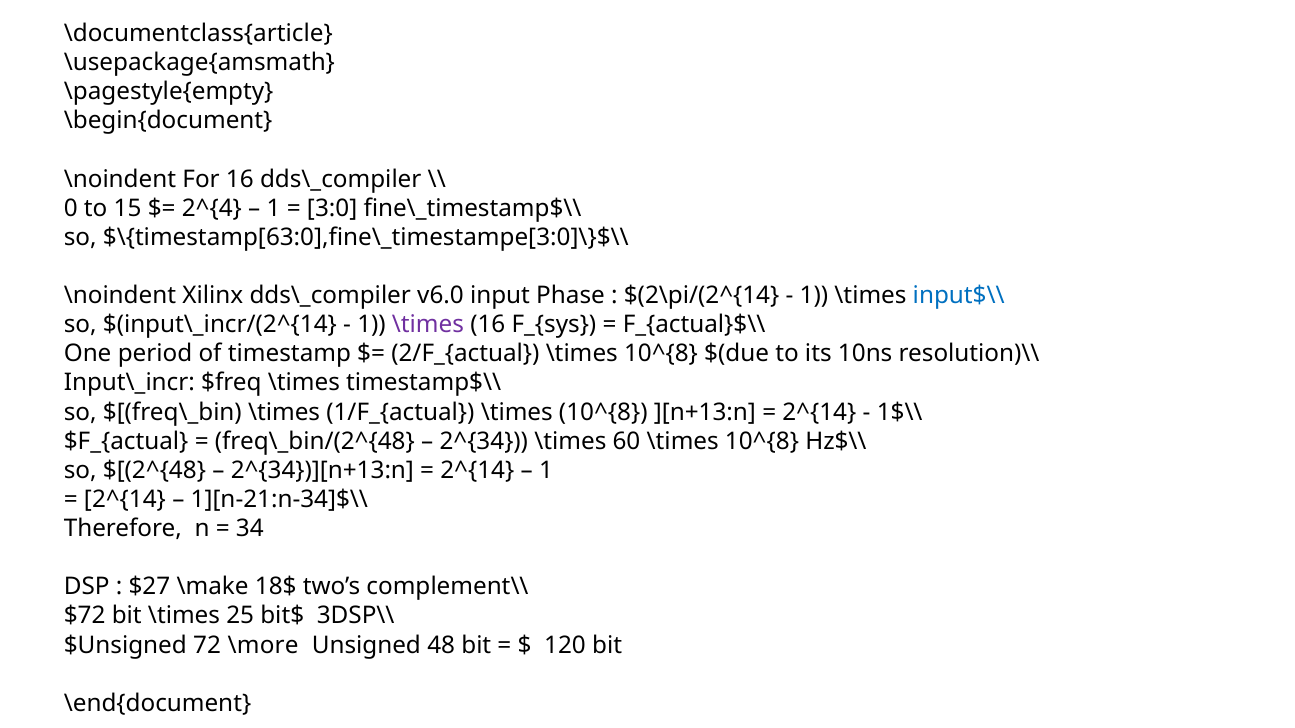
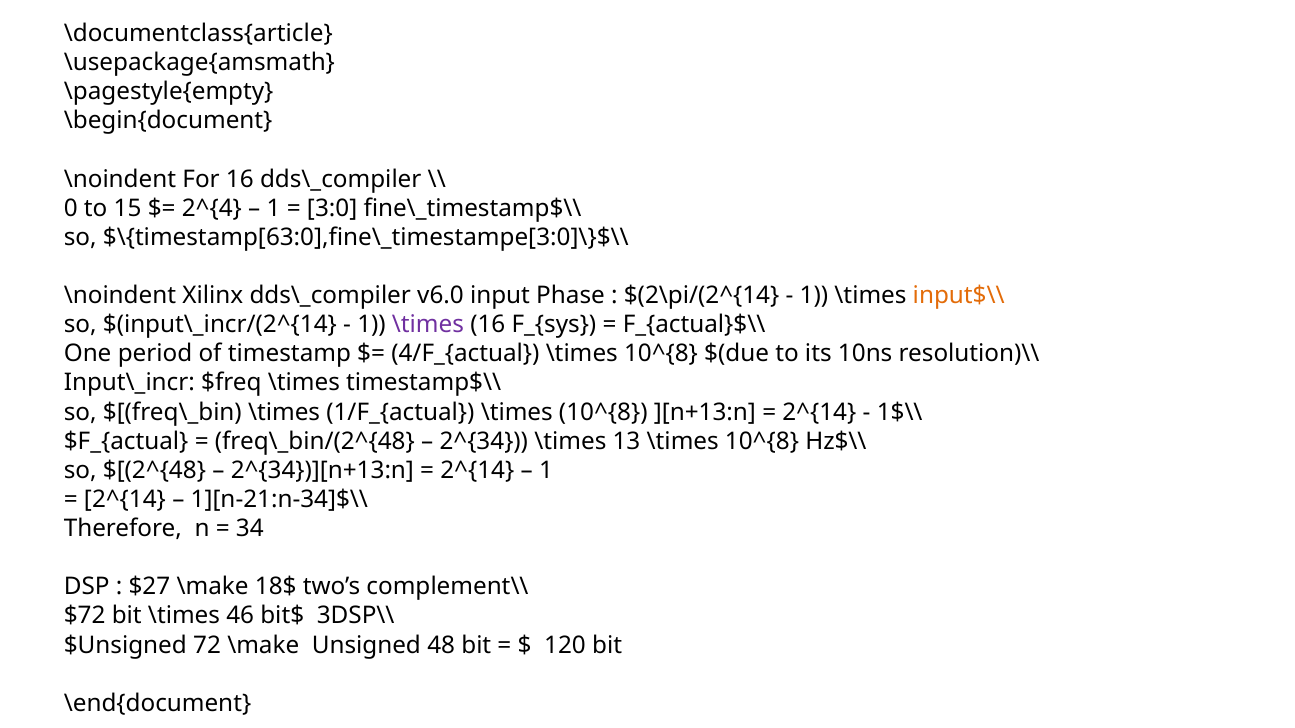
input$\\ colour: blue -> orange
2/F_{actual: 2/F_{actual -> 4/F_{actual
60: 60 -> 13
25: 25 -> 46
72 \more: \more -> \make
